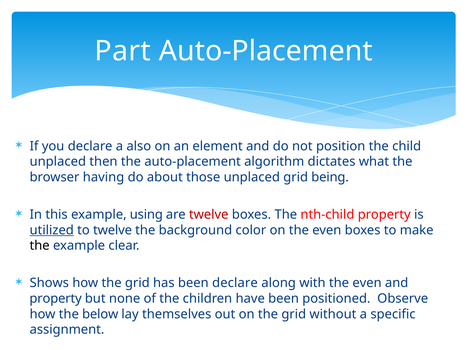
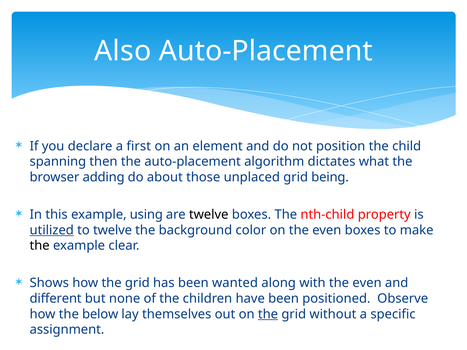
Part: Part -> Also
also: also -> first
unplaced at (58, 162): unplaced -> spanning
having: having -> adding
twelve at (209, 215) colour: red -> black
been declare: declare -> wanted
property at (56, 299): property -> different
the at (268, 314) underline: none -> present
